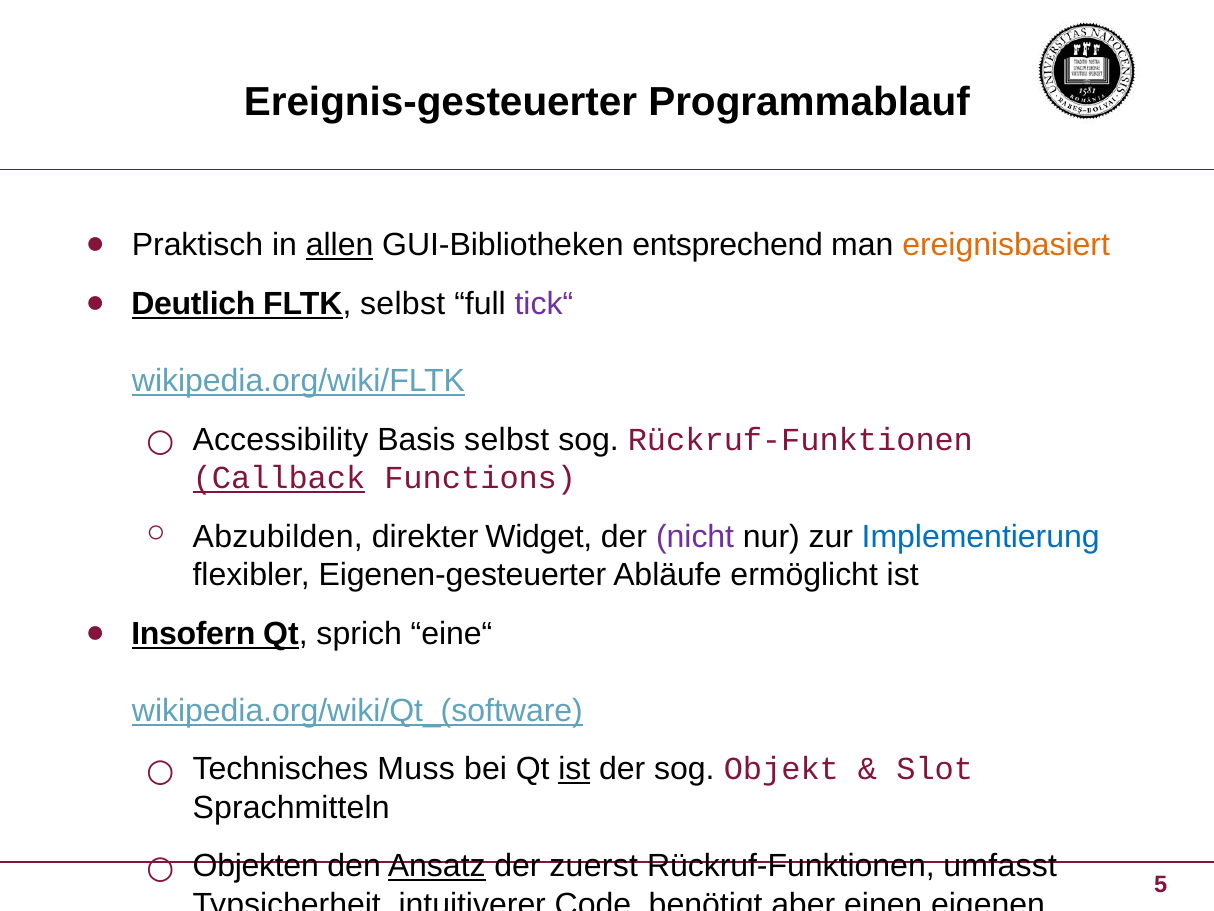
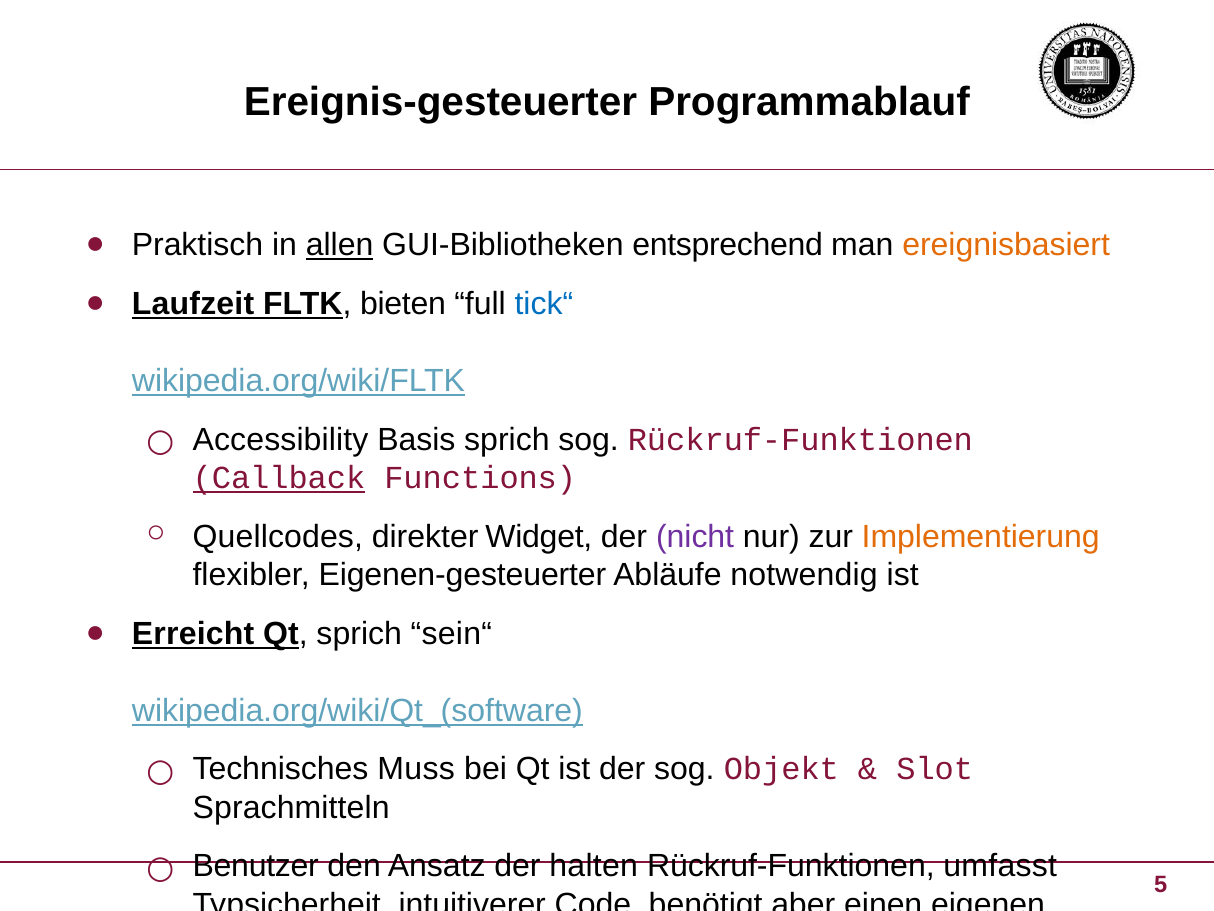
Deutlich: Deutlich -> Laufzeit
FLTK selbst: selbst -> bieten
tick“ colour: purple -> blue
Basis selbst: selbst -> sprich
Abzubilden: Abzubilden -> Quellcodes
Implementierung colour: blue -> orange
ermöglicht: ermöglicht -> notwendig
Insofern: Insofern -> Erreicht
eine“: eine“ -> sein“
ist at (574, 769) underline: present -> none
Objekten: Objekten -> Benutzer
Ansatz underline: present -> none
zuerst: zuerst -> halten
